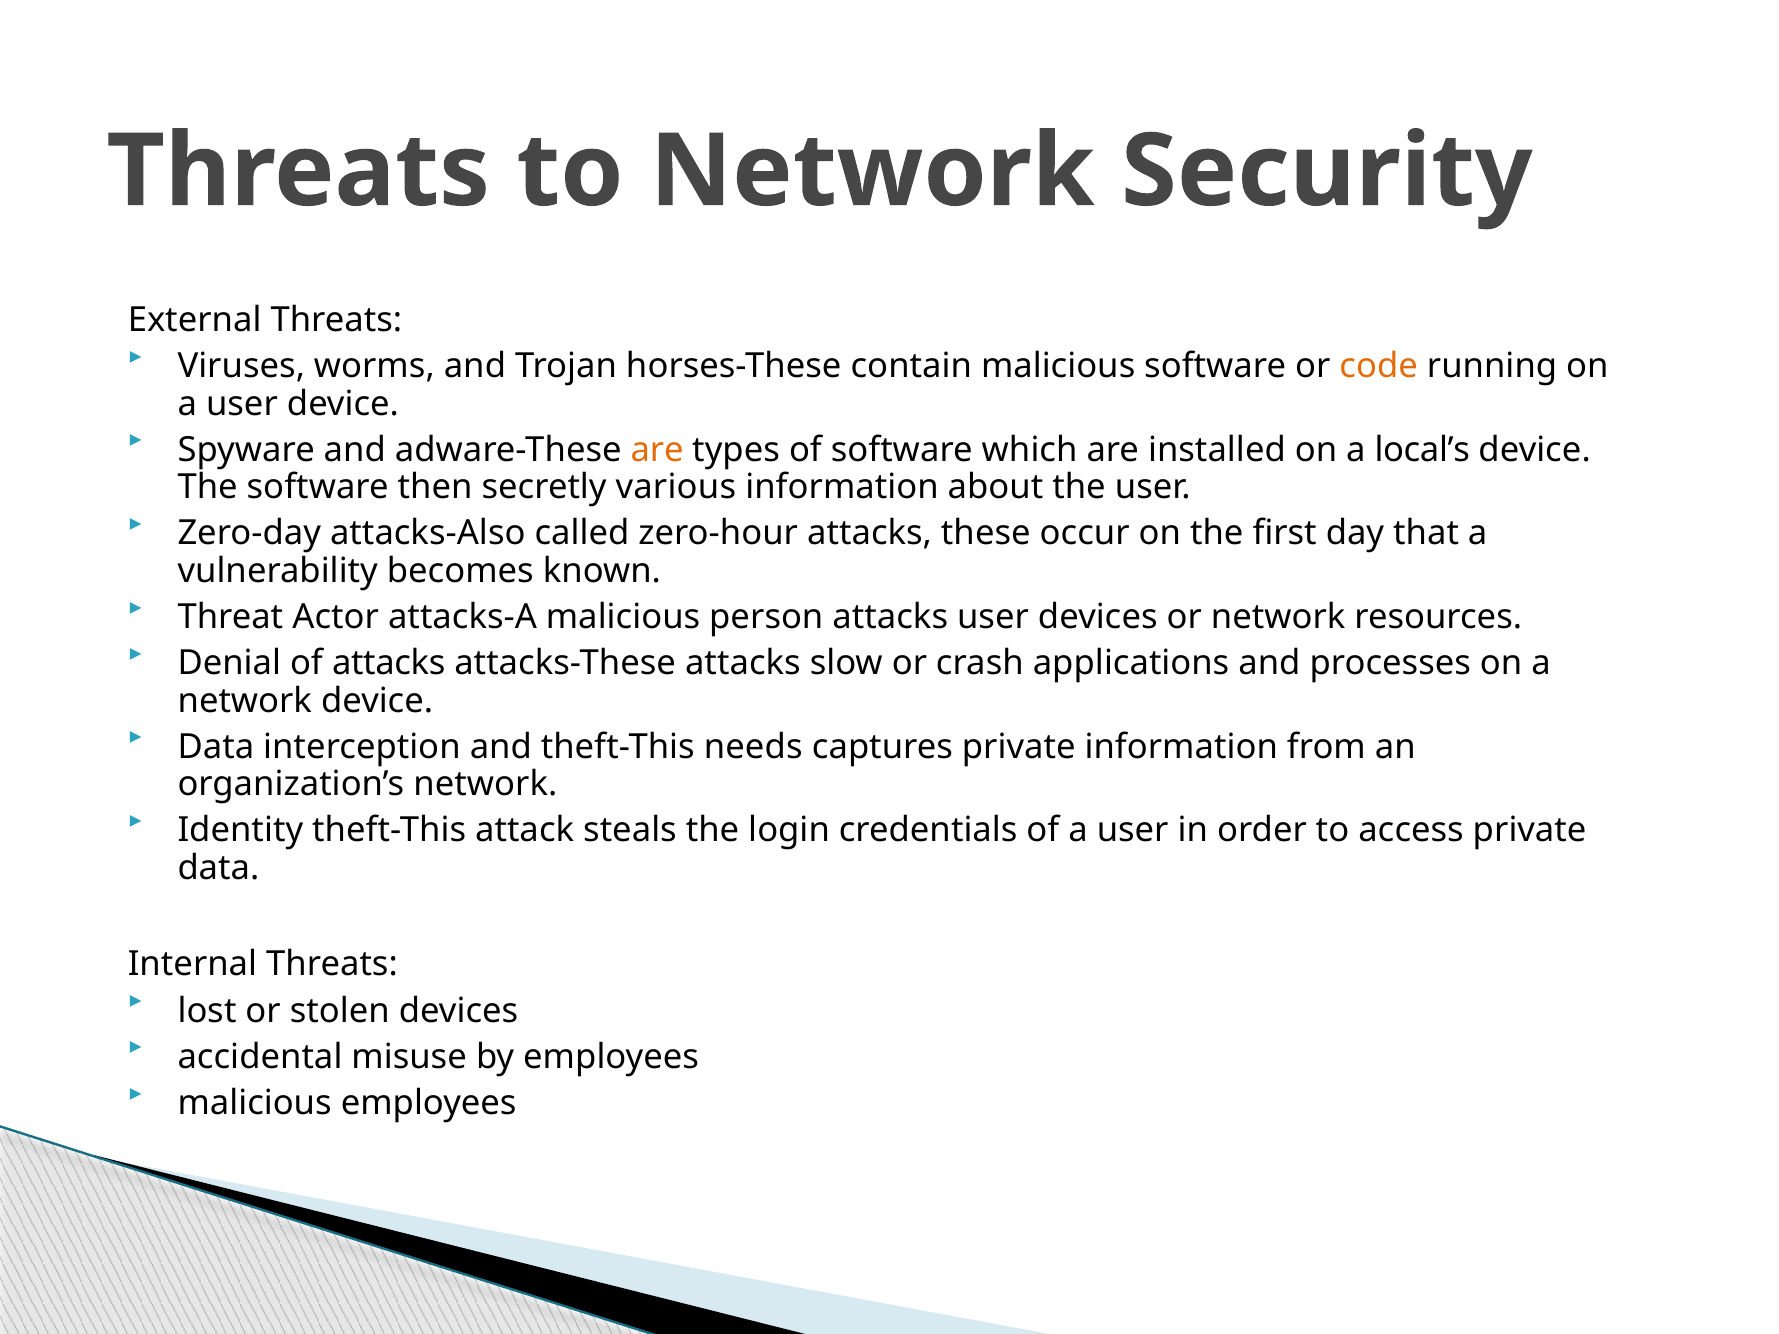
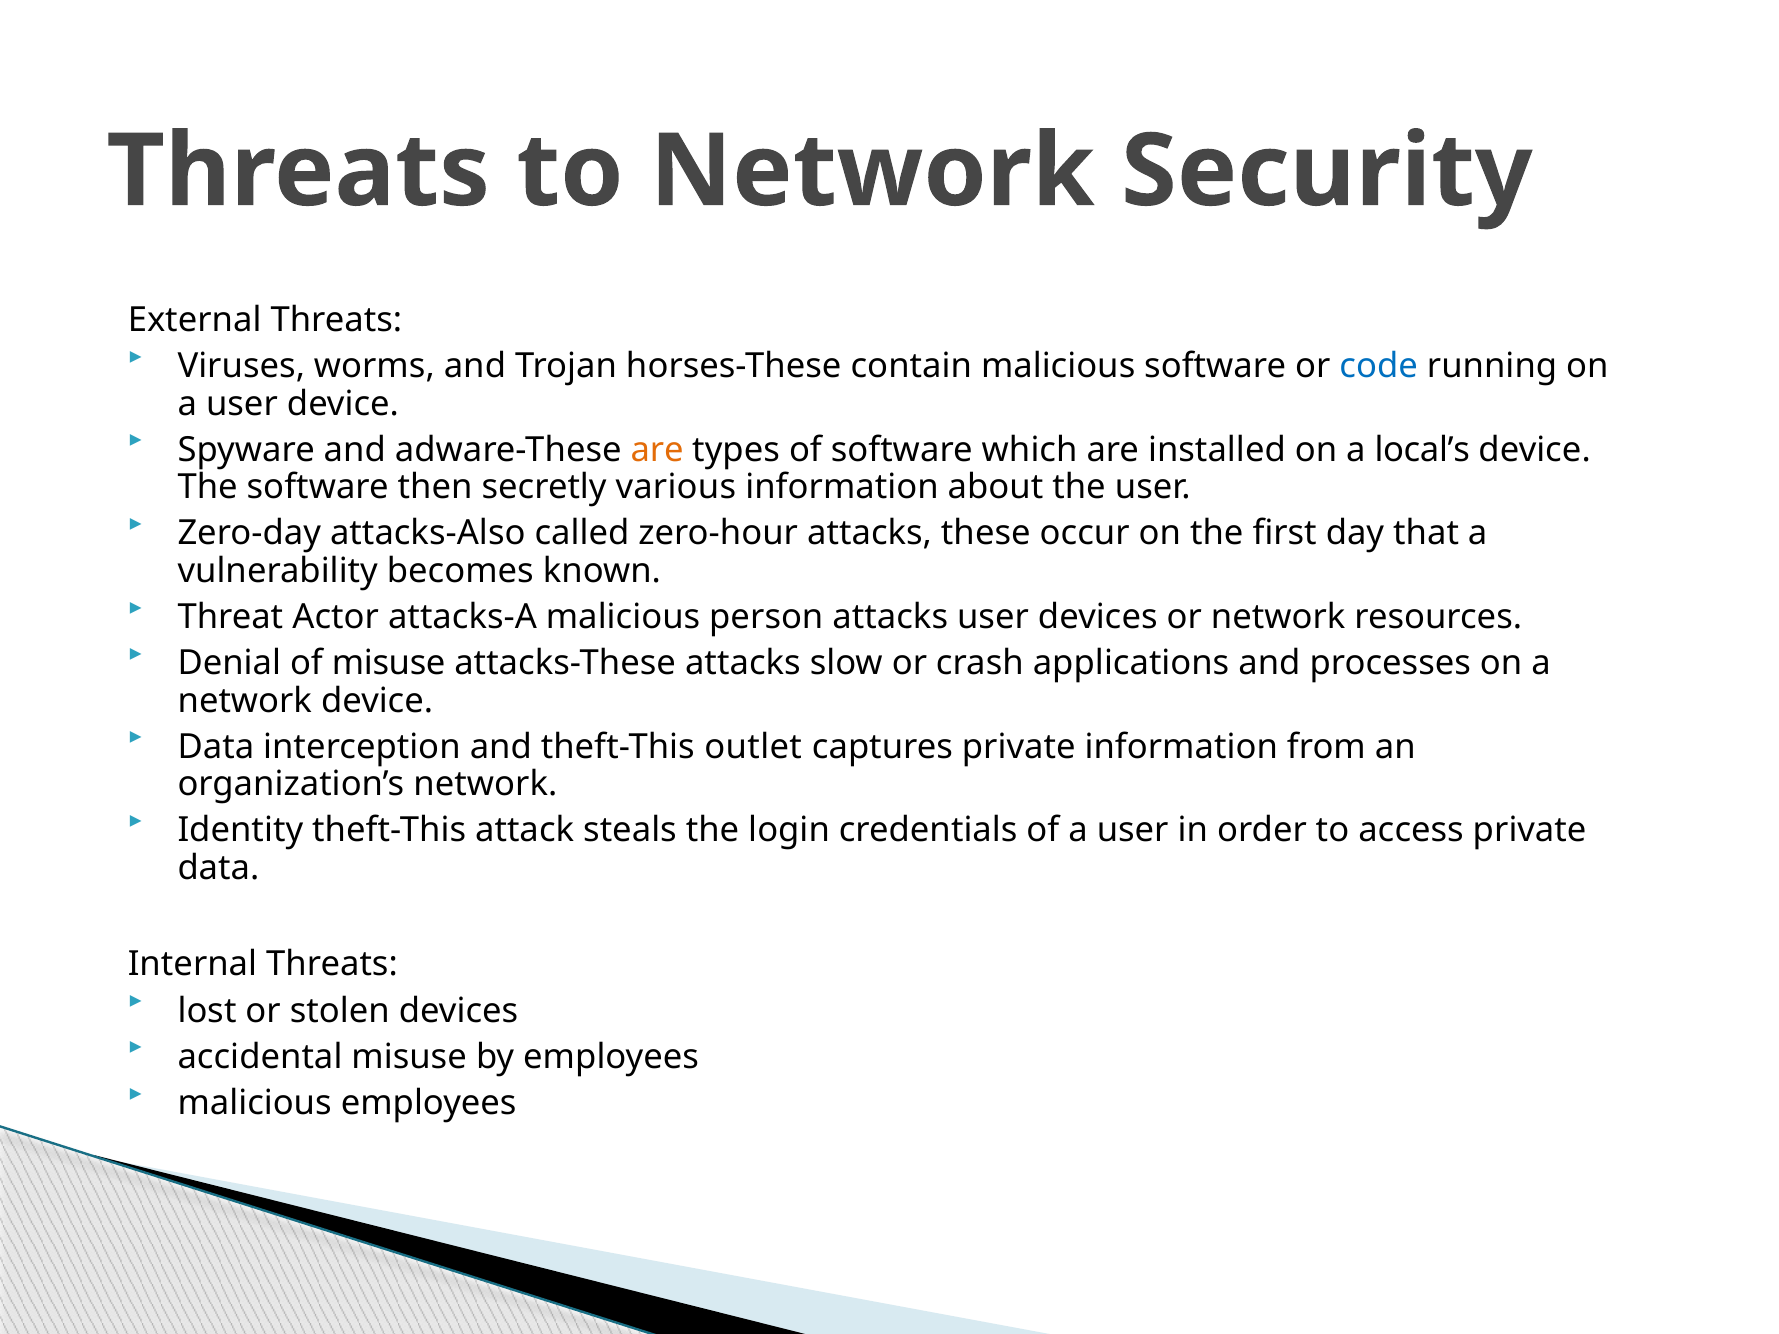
code colour: orange -> blue
of attacks: attacks -> misuse
needs: needs -> outlet
